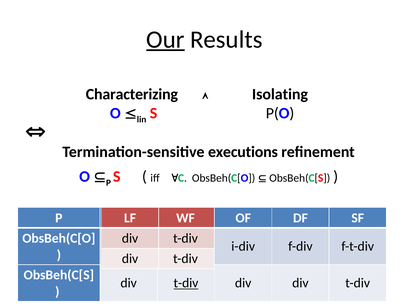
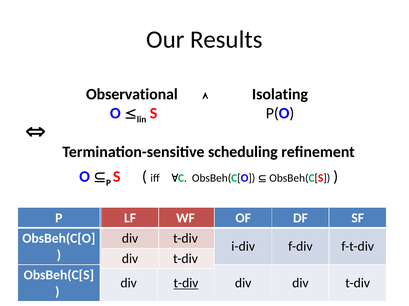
Our underline: present -> none
Characterizing: Characterizing -> Observational
executions: executions -> scheduling
